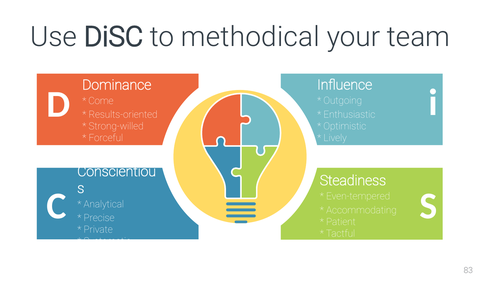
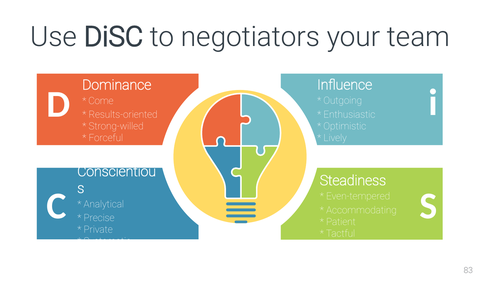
methodical: methodical -> negotiators
